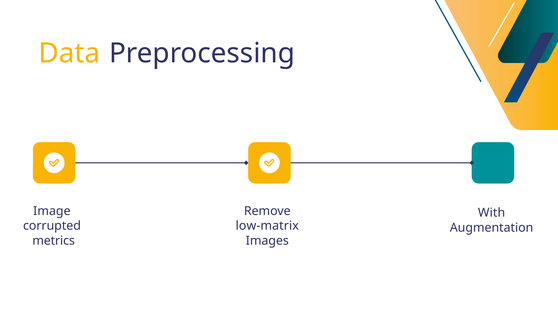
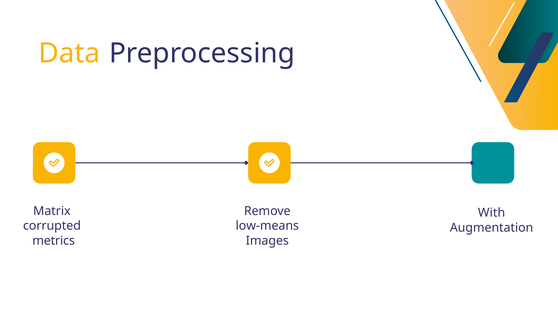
Image: Image -> Matrix
low-matrix: low-matrix -> low-means
